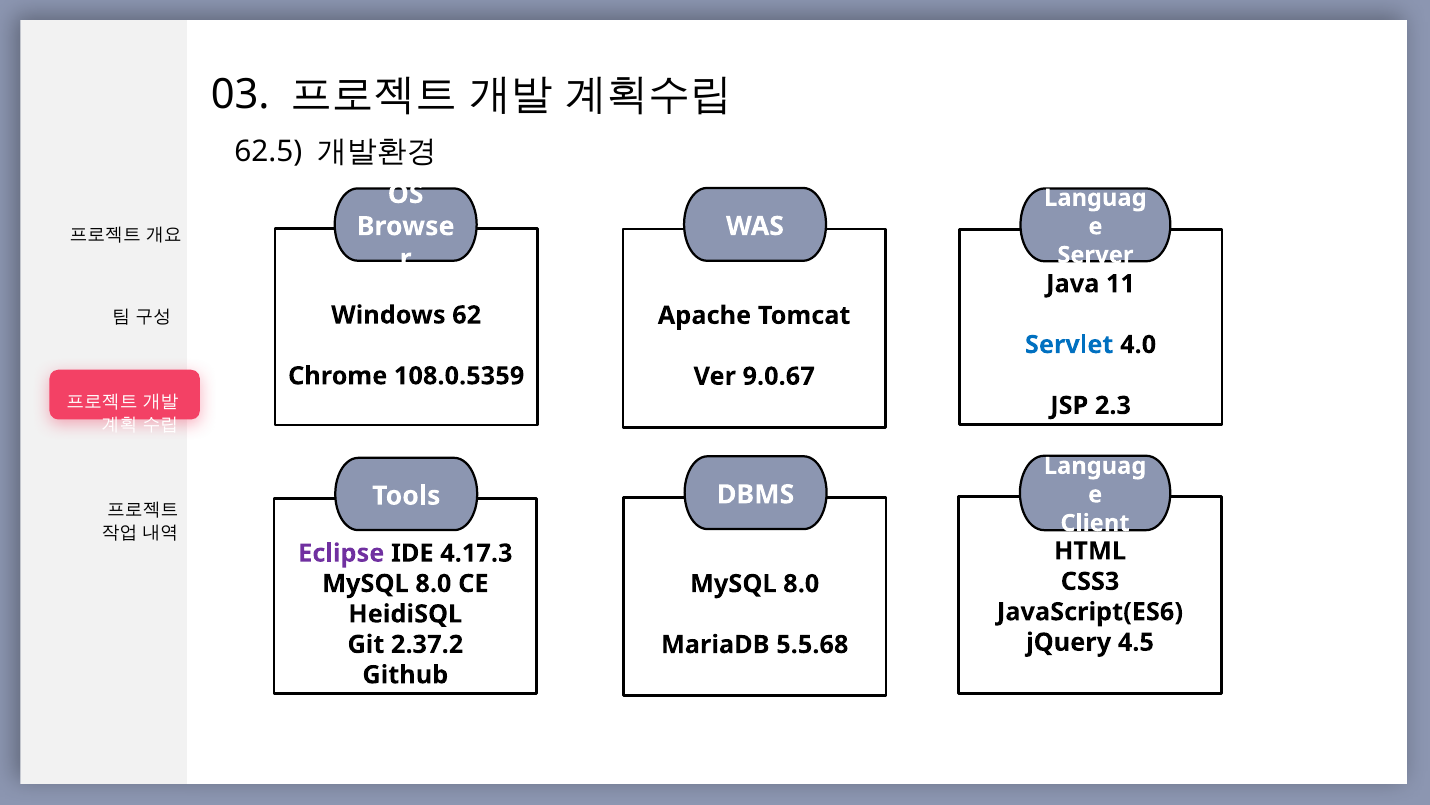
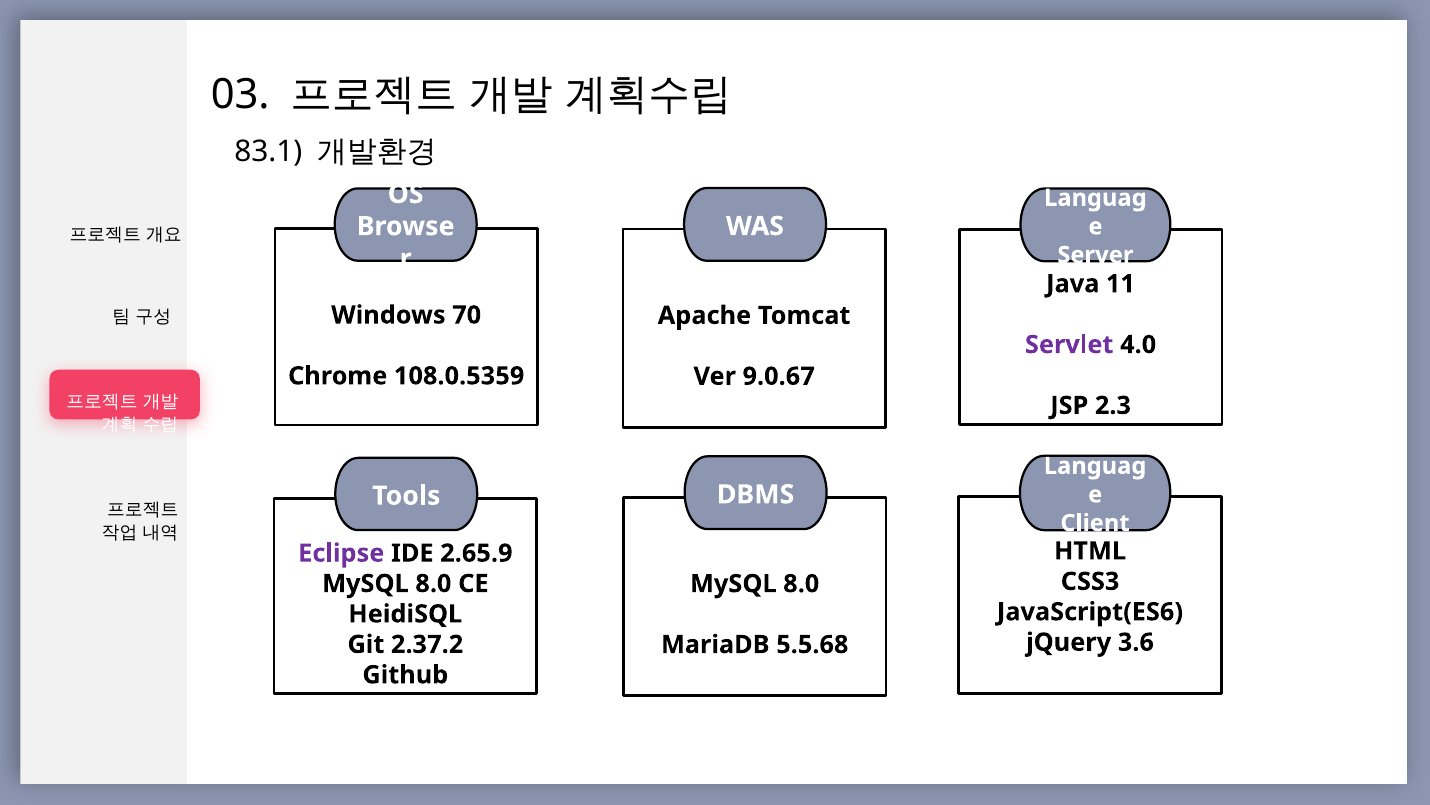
62.5: 62.5 -> 83.1
62: 62 -> 70
Servlet colour: blue -> purple
4.17.3: 4.17.3 -> 2.65.9
4.5: 4.5 -> 3.6
